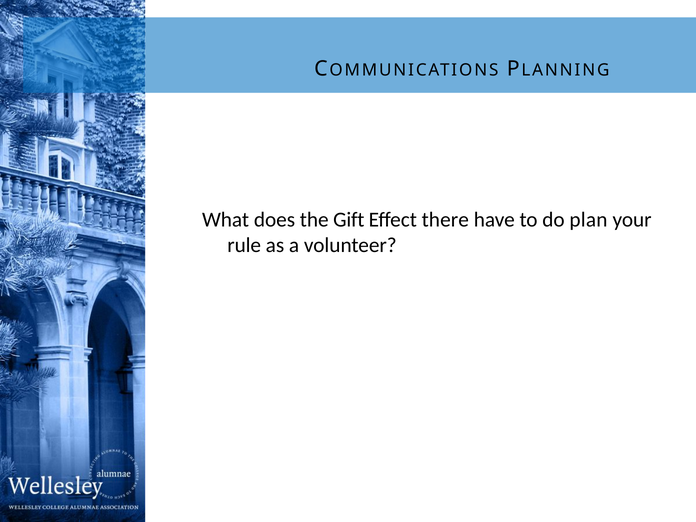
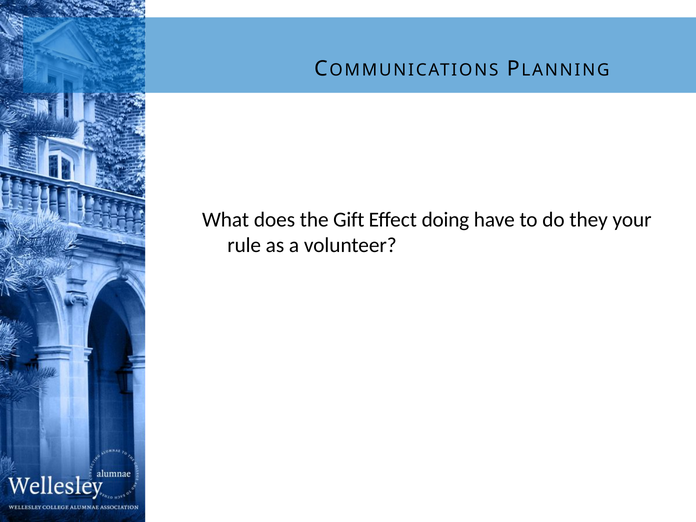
there: there -> doing
plan: plan -> they
